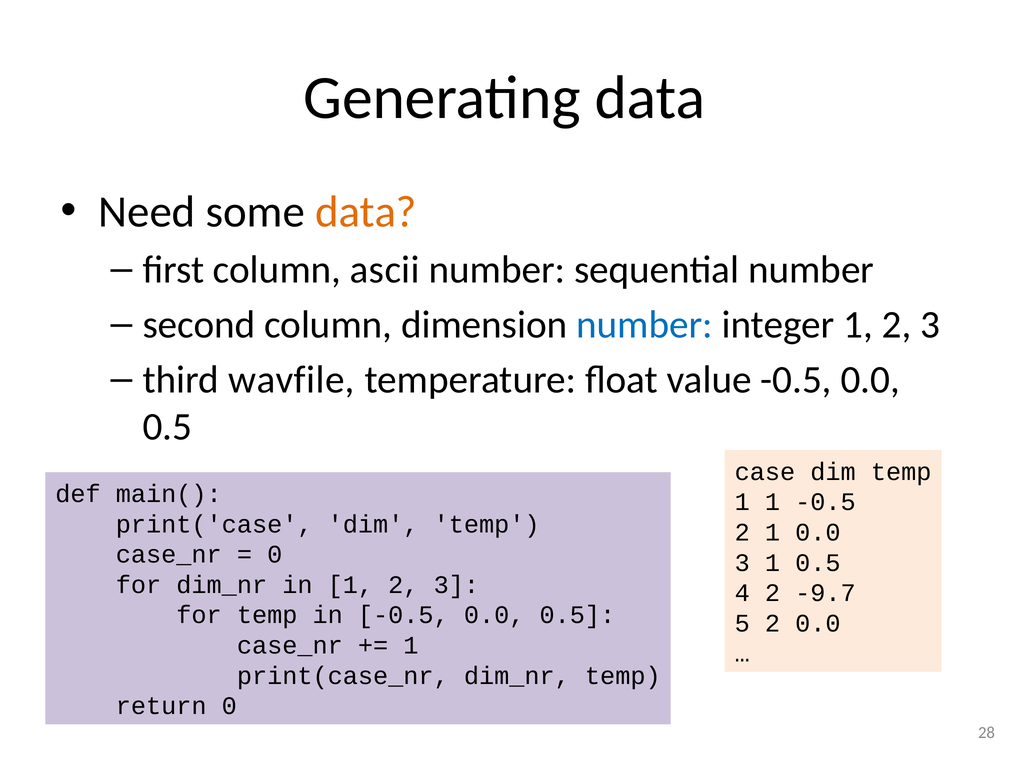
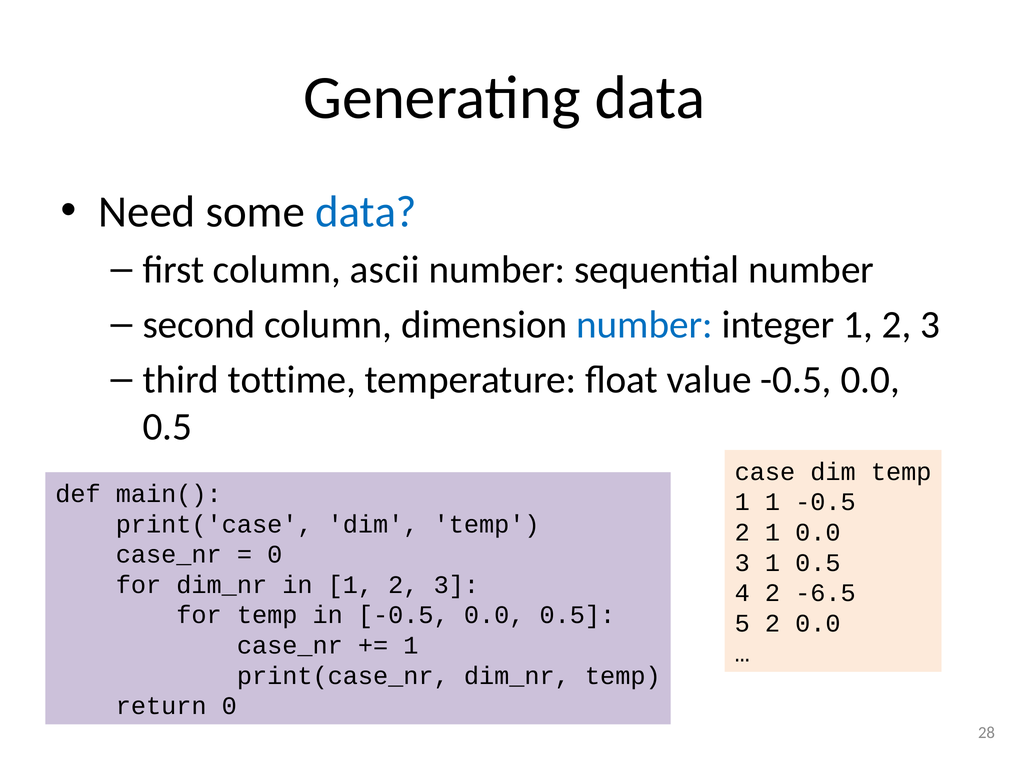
data at (366, 212) colour: orange -> blue
wavfile: wavfile -> tottime
-9.7: -9.7 -> -6.5
